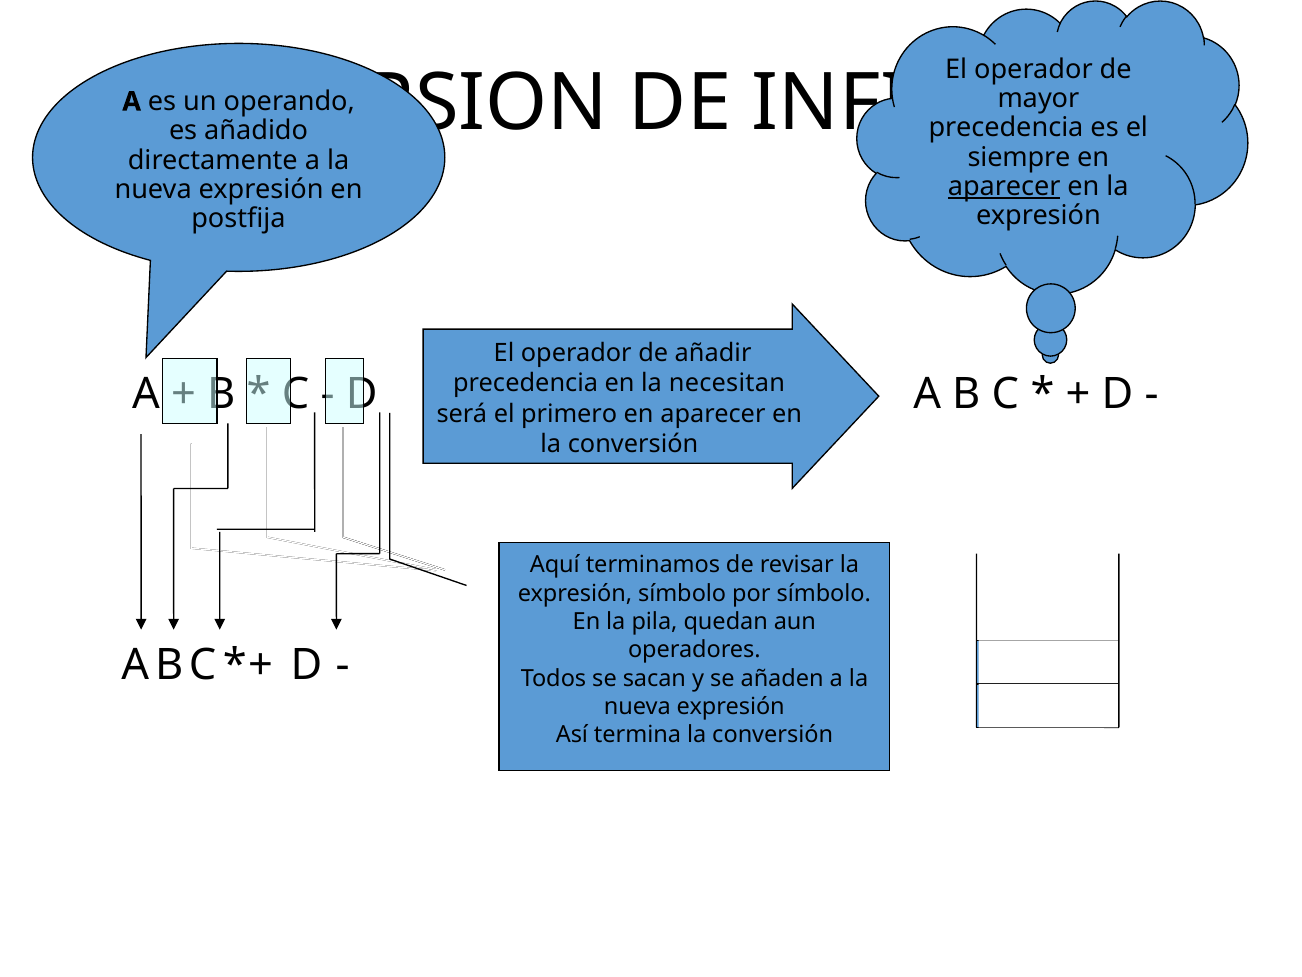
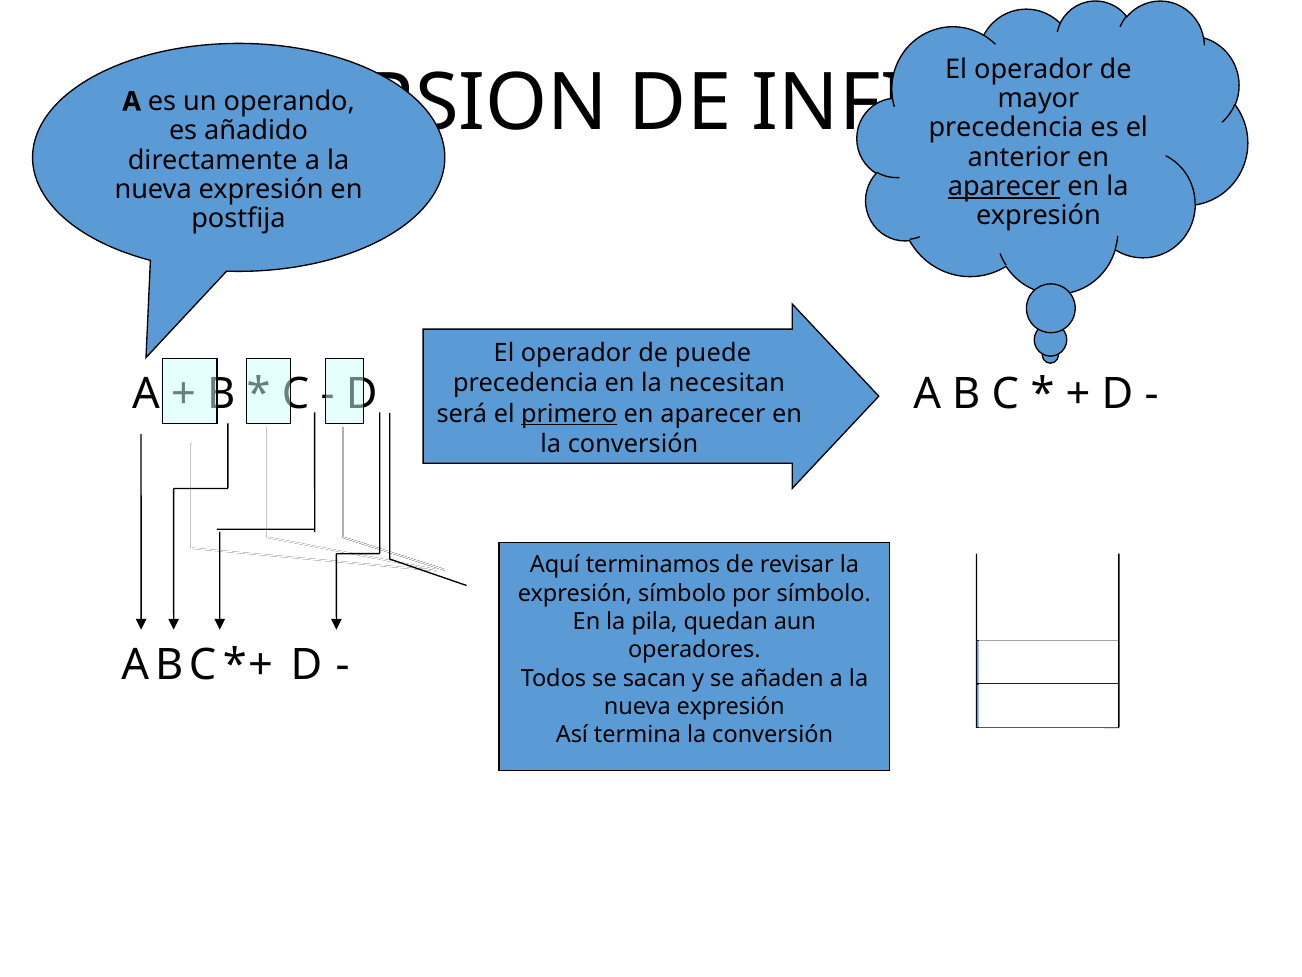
siempre: siempre -> anterior
de añadir: añadir -> puede
primero underline: none -> present
